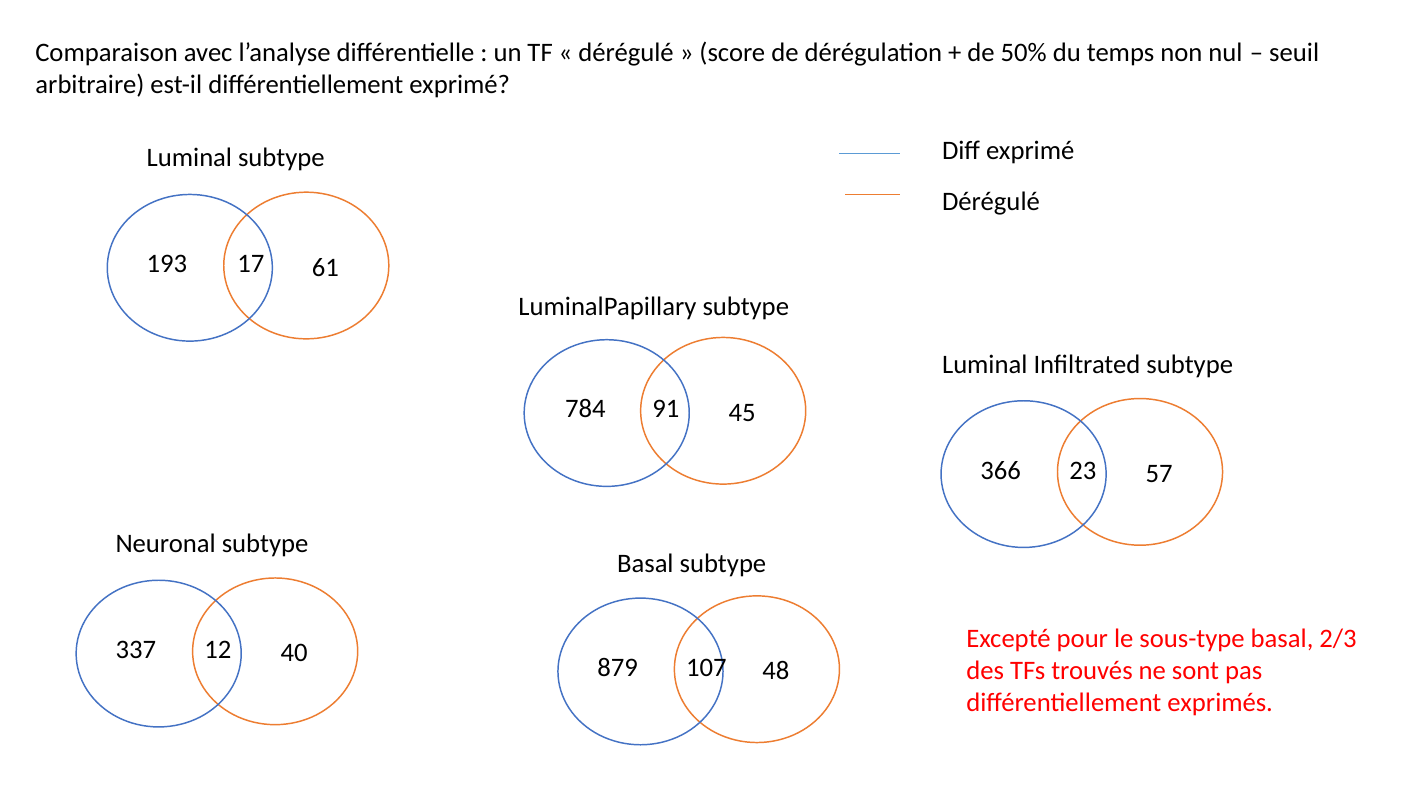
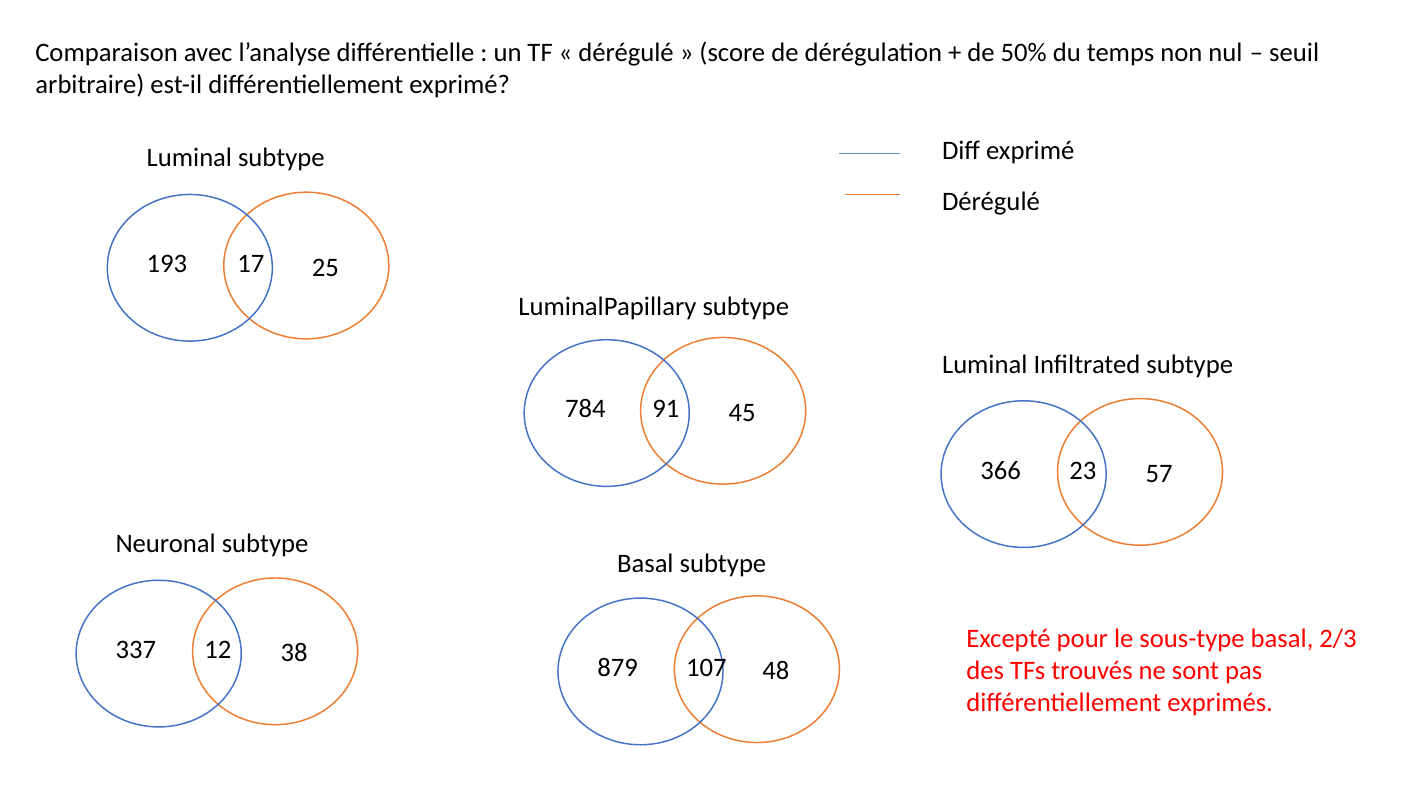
61: 61 -> 25
40: 40 -> 38
